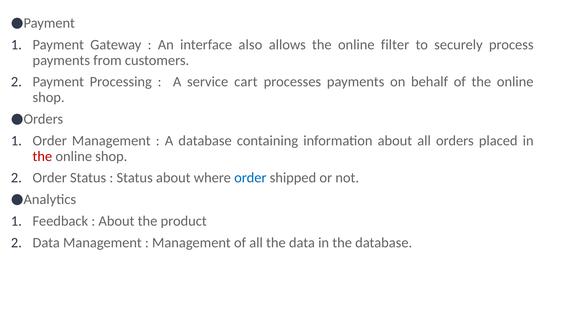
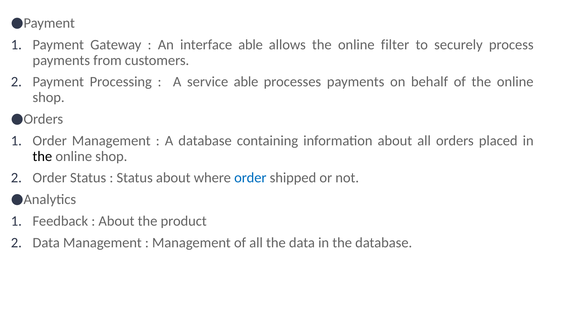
interface also: also -> able
service cart: cart -> able
the at (42, 156) colour: red -> black
